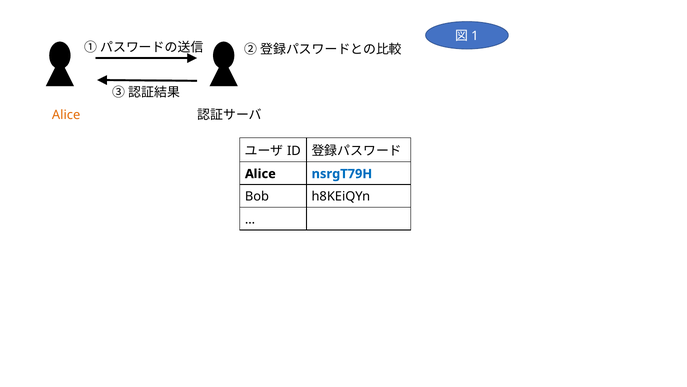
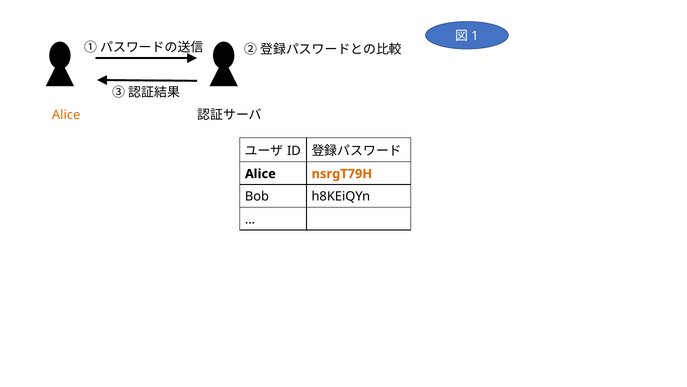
nsrgT79H colour: blue -> orange
